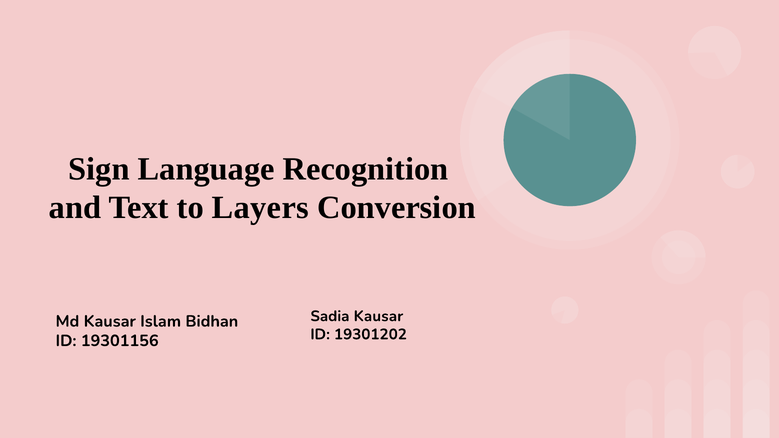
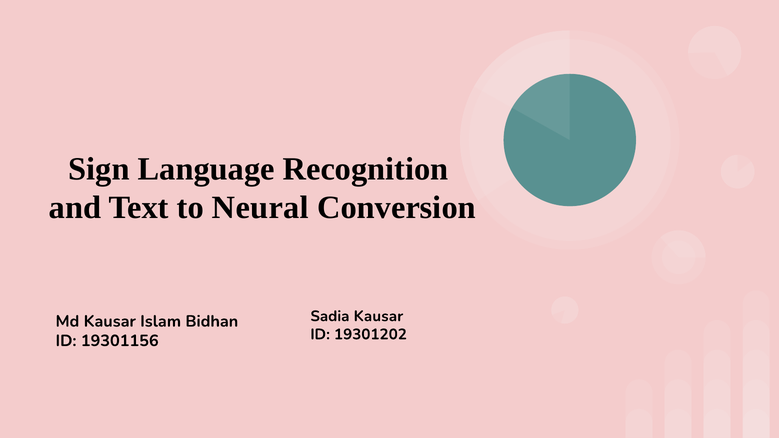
Layers: Layers -> Neural
